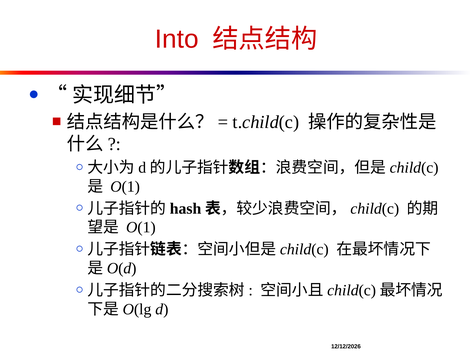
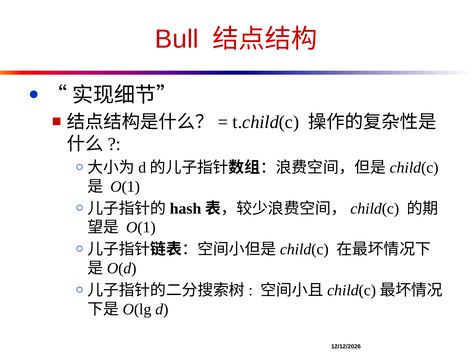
Into: Into -> Bull
